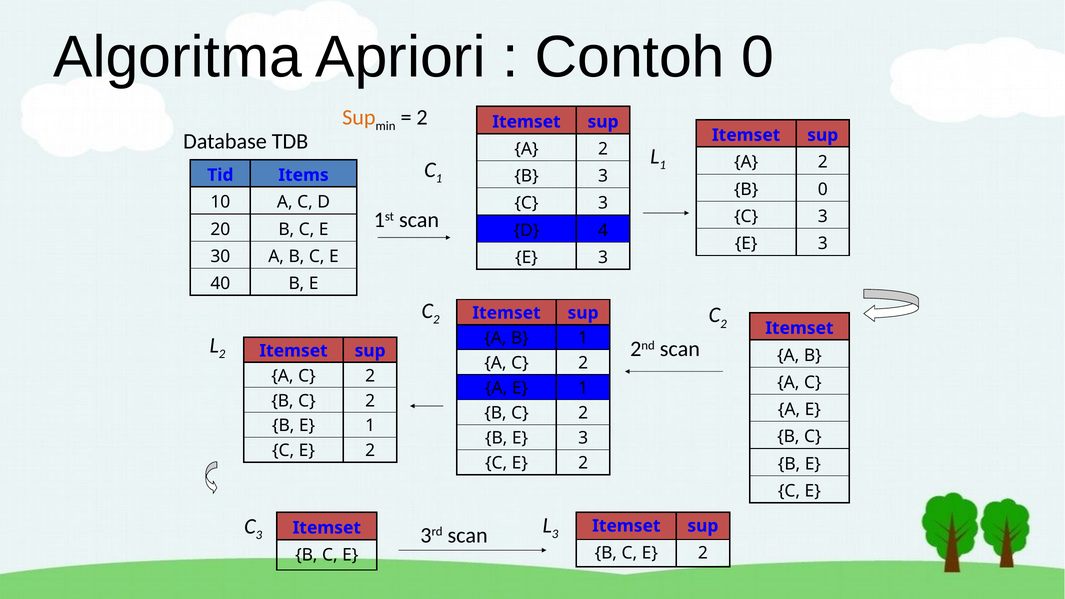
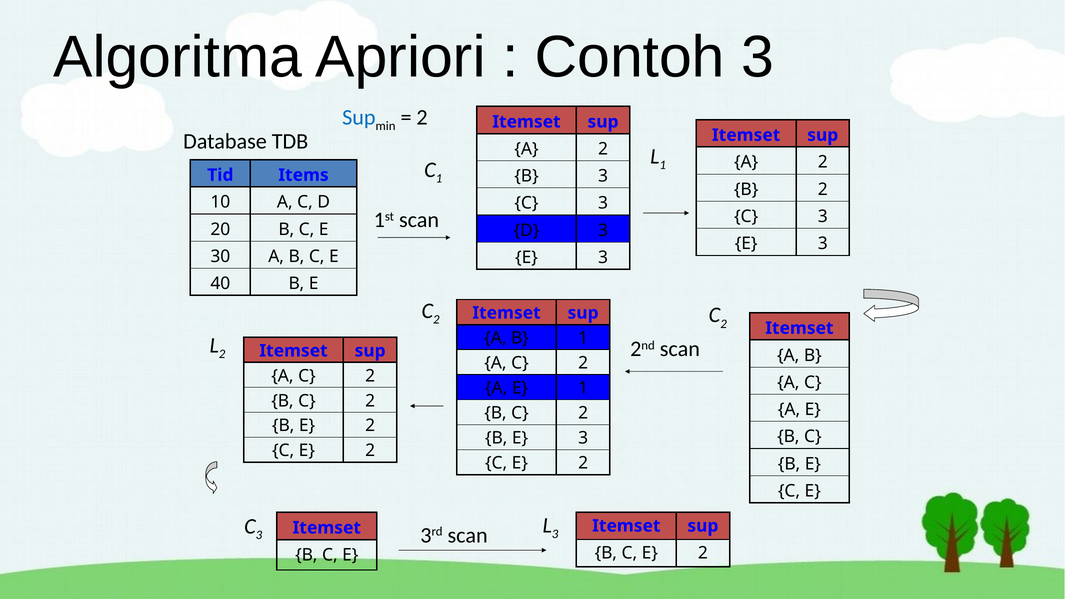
Contoh 0: 0 -> 3
Sup at (359, 117) colour: orange -> blue
B 0: 0 -> 2
D 4: 4 -> 3
B E 1: 1 -> 2
